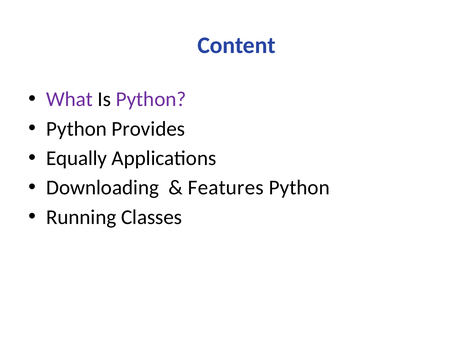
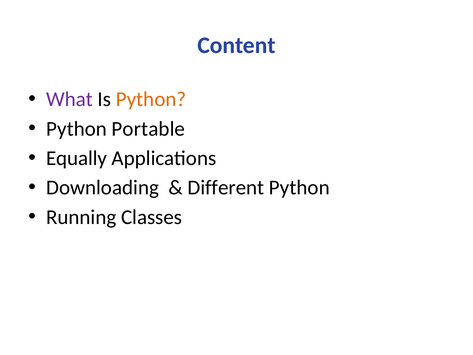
Python at (151, 99) colour: purple -> orange
Provides: Provides -> Portable
Features: Features -> Different
